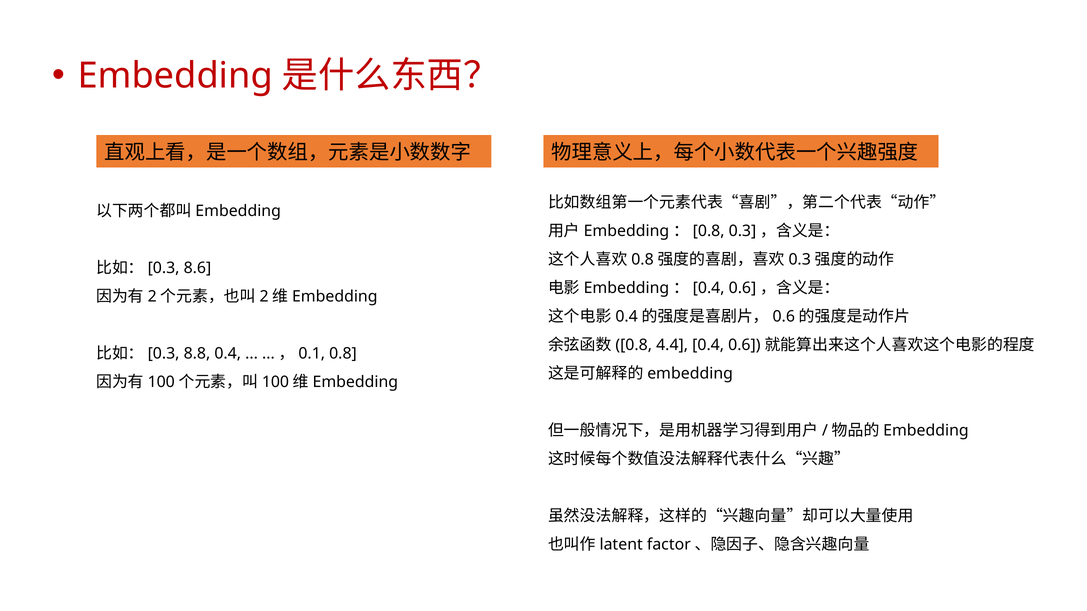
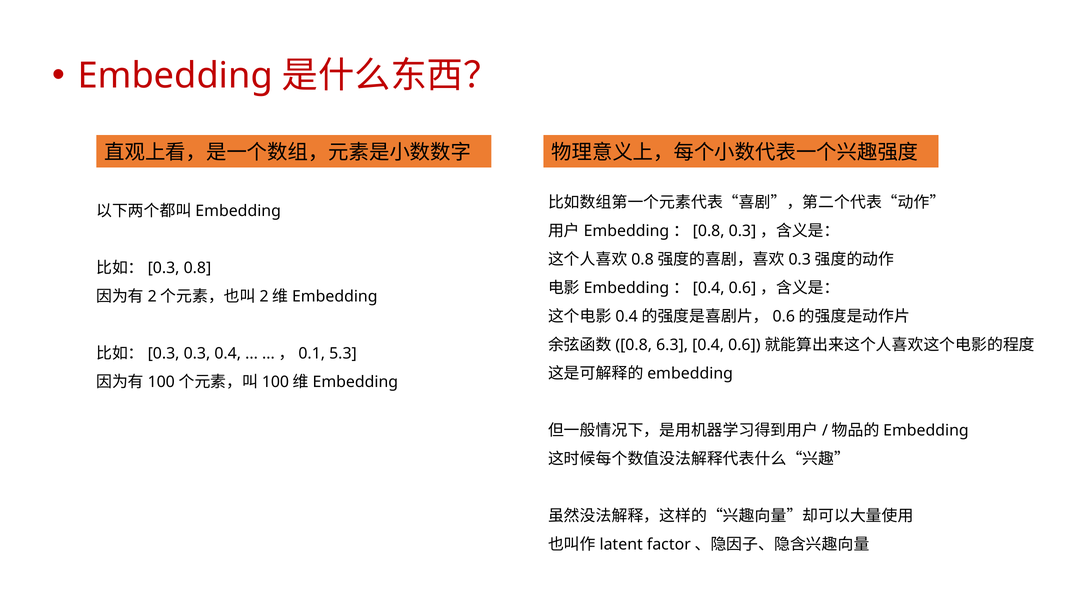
8.6: 8.6 -> 0.8
4.4: 4.4 -> 6.3
8.8: 8.8 -> 0.3
0.8: 0.8 -> 5.3
